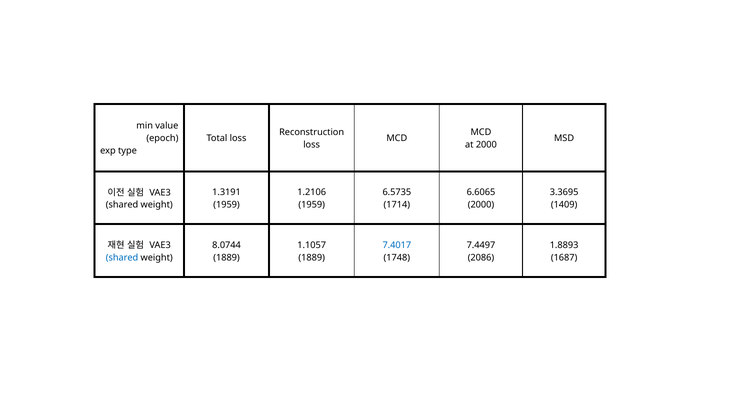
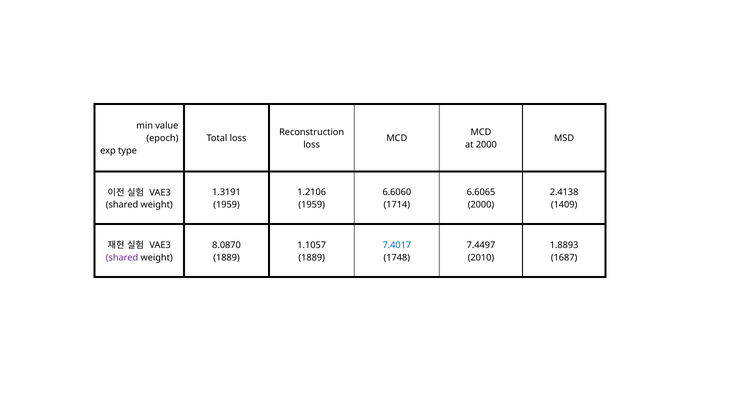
6.5735: 6.5735 -> 6.6060
3.3695: 3.3695 -> 2.4138
8.0744: 8.0744 -> 8.0870
2086: 2086 -> 2010
shared at (122, 258) colour: blue -> purple
